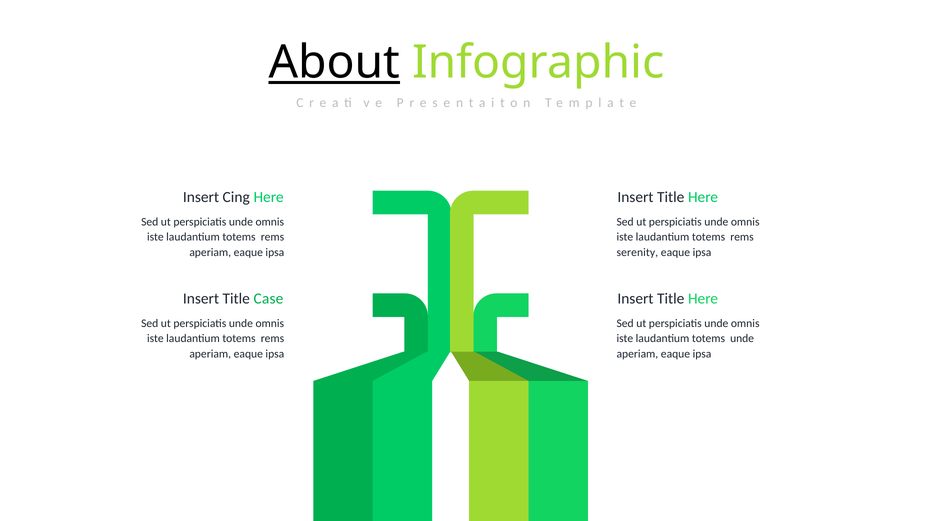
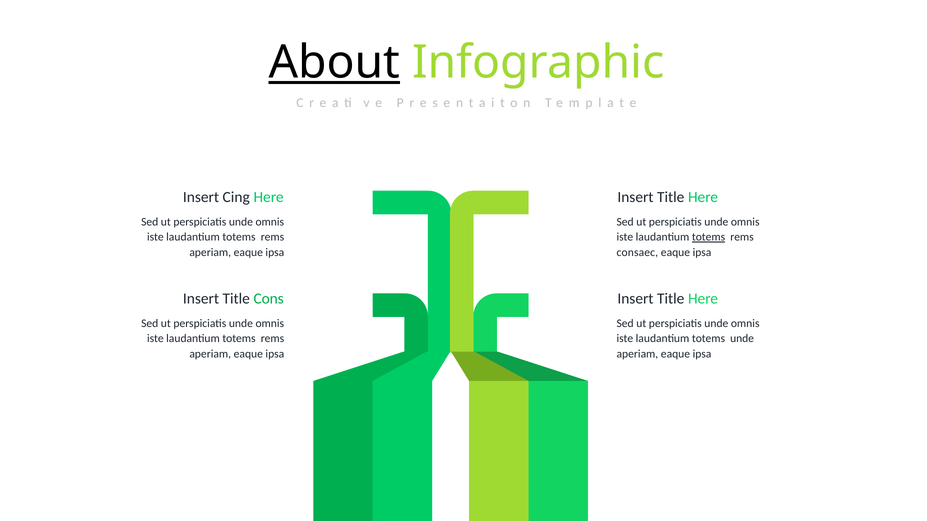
totems at (709, 237) underline: none -> present
serenity: serenity -> consaec
Case: Case -> Cons
